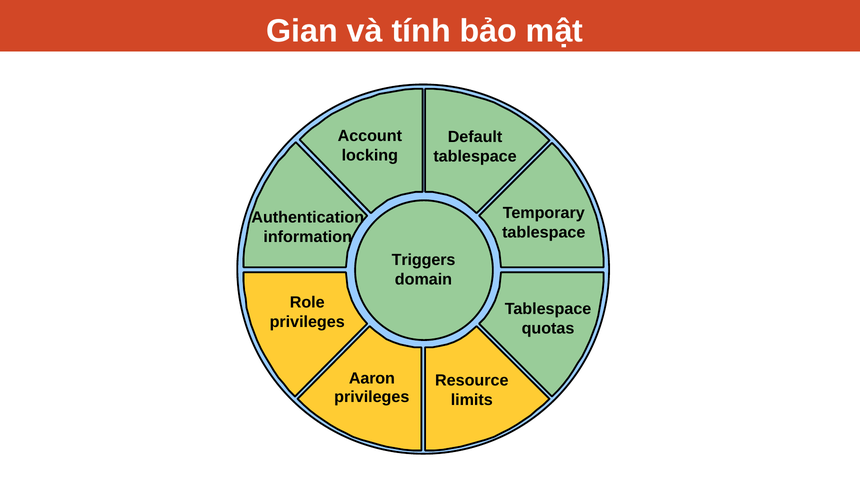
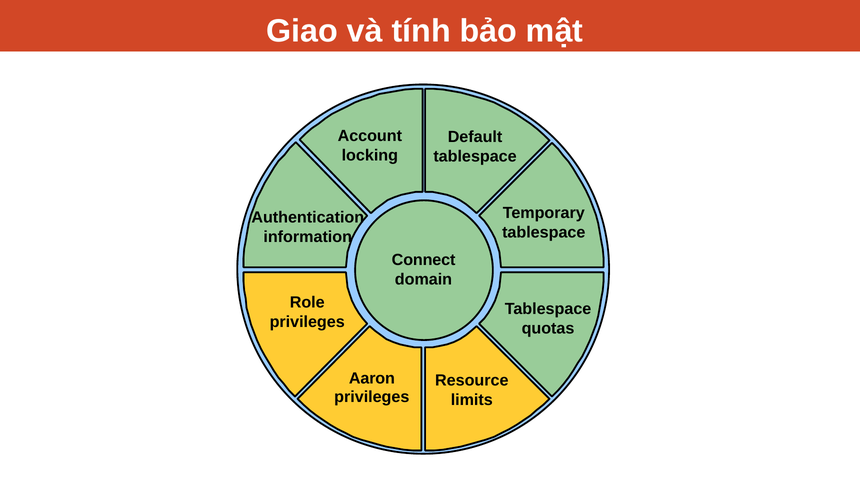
Gian: Gian -> Giao
Triggers: Triggers -> Connect
